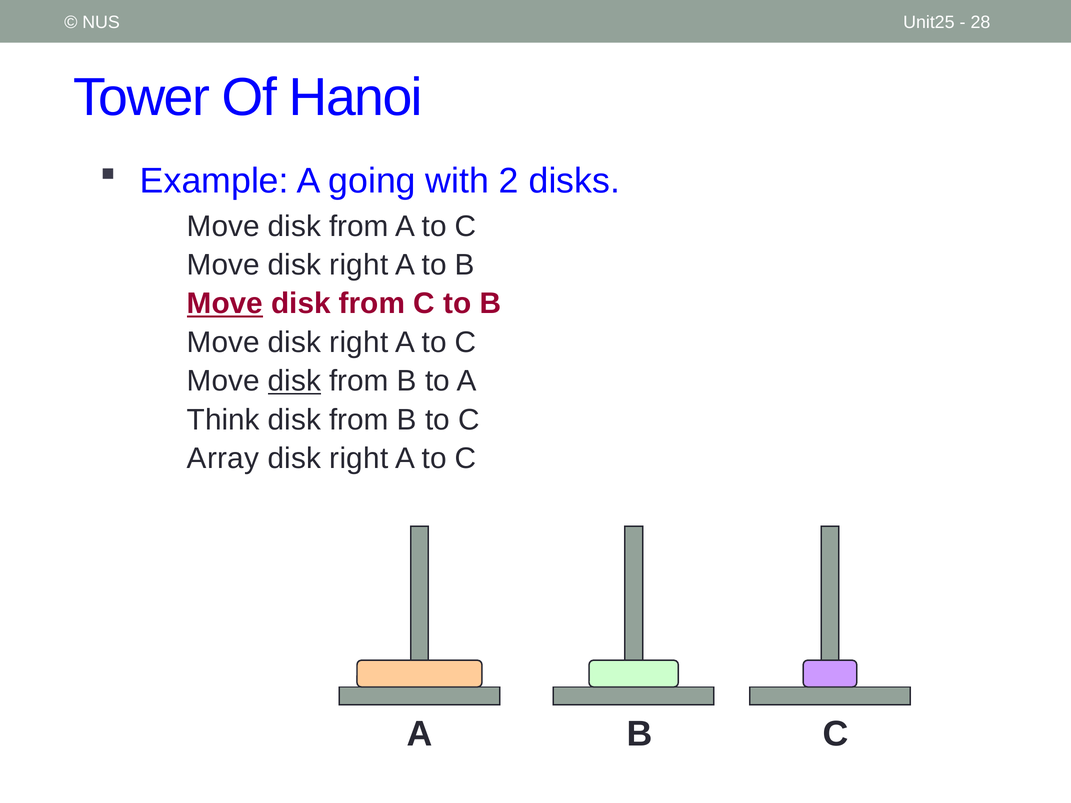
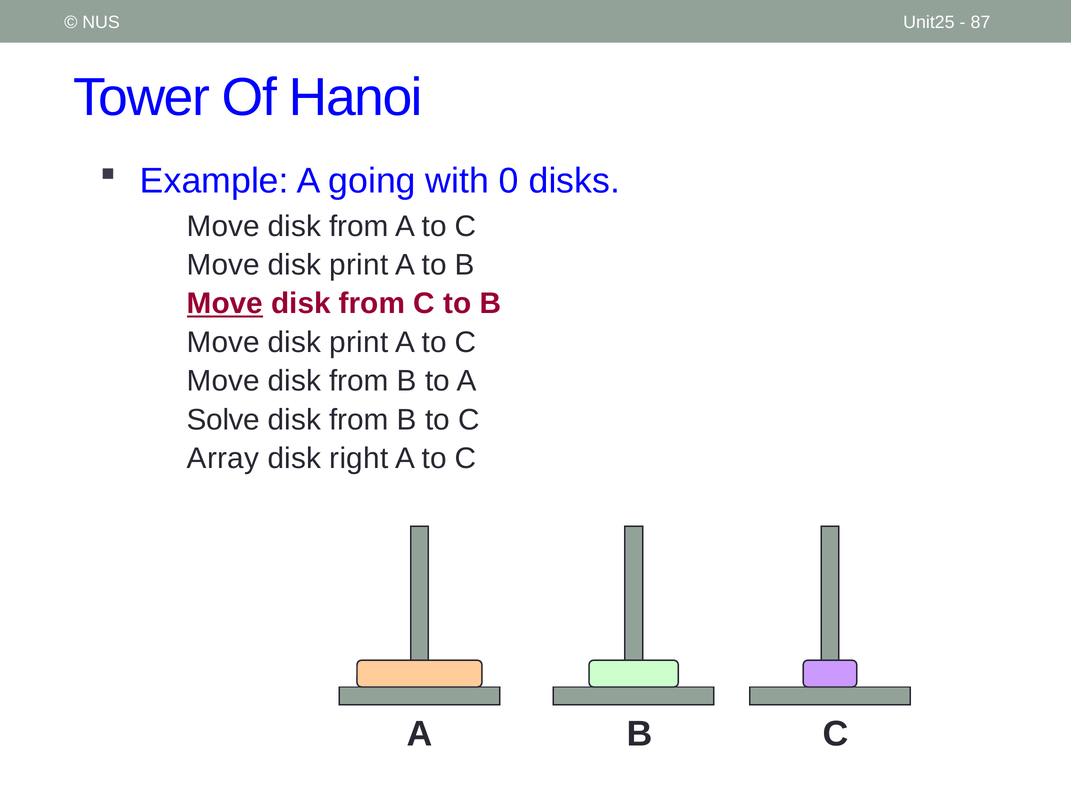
28: 28 -> 87
2: 2 -> 0
right at (359, 265): right -> print
right at (359, 342): right -> print
disk at (294, 381) underline: present -> none
Think: Think -> Solve
